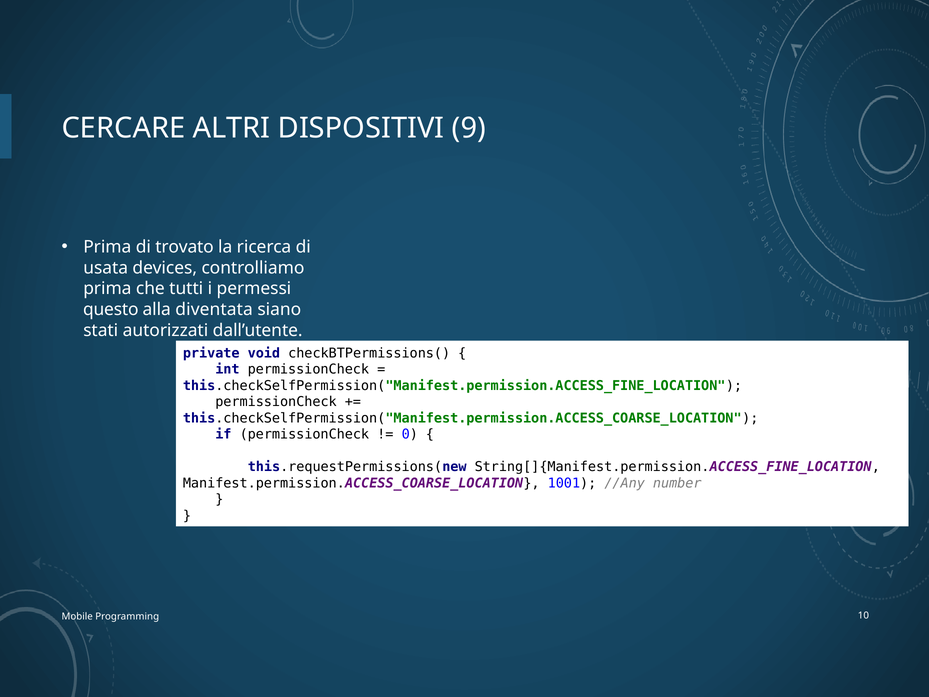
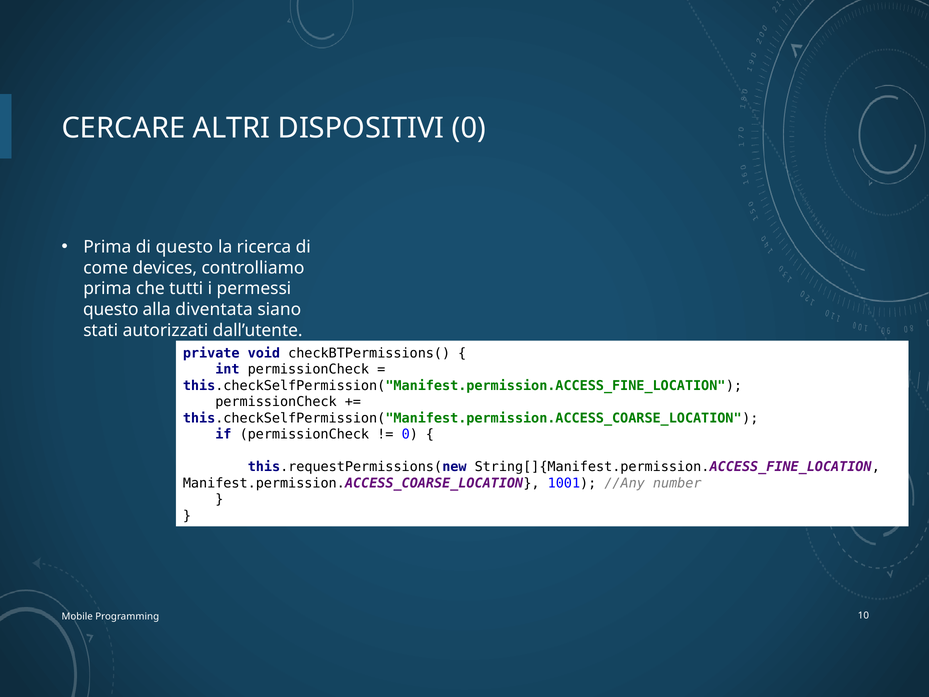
DISPOSITIVI 9: 9 -> 0
di trovato: trovato -> questo
usata: usata -> come
